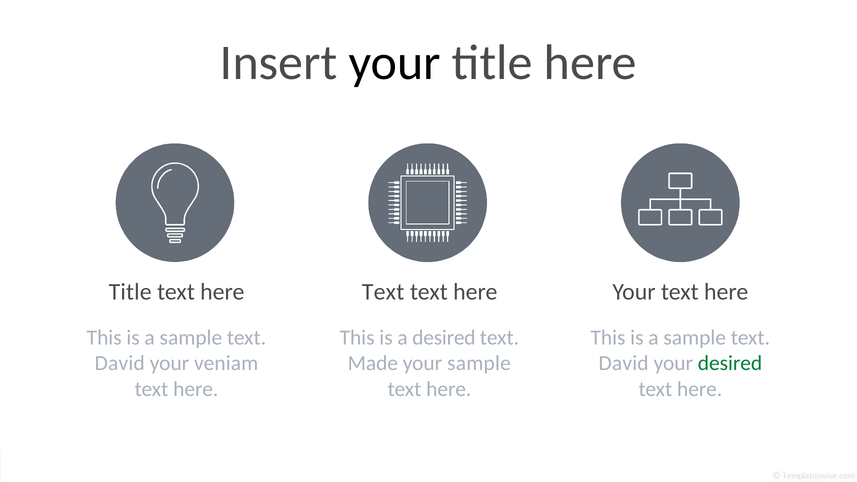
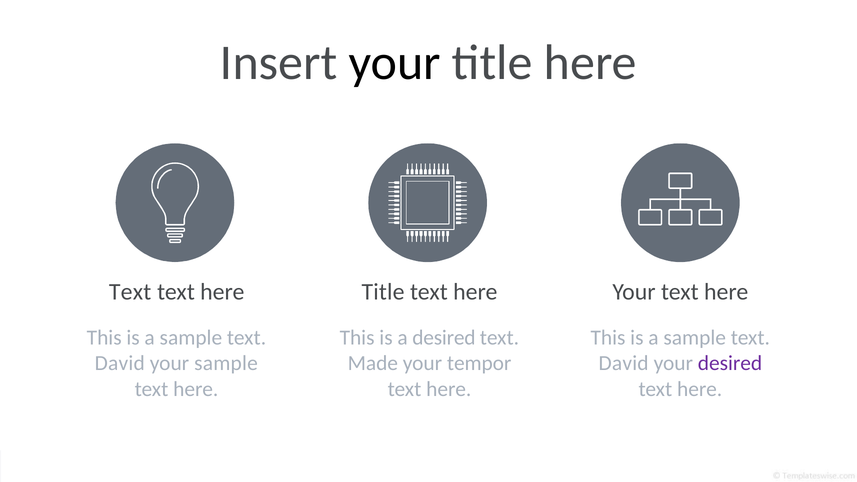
Title at (130, 292): Title -> Text
Text at (383, 292): Text -> Title
your veniam: veniam -> sample
your sample: sample -> tempor
desired at (730, 363) colour: green -> purple
